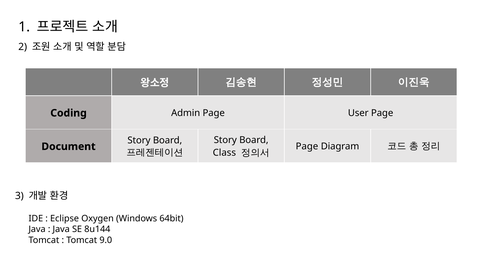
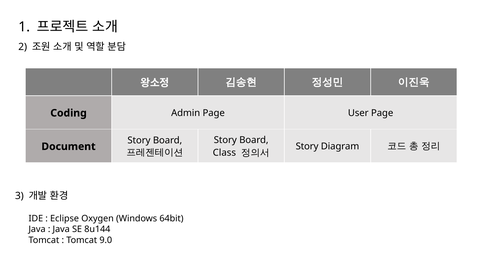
Page at (307, 147): Page -> Story
